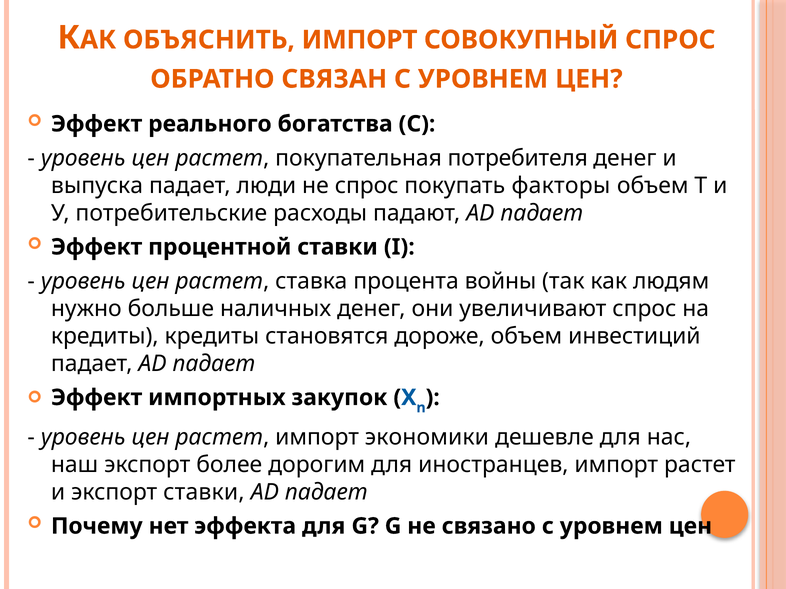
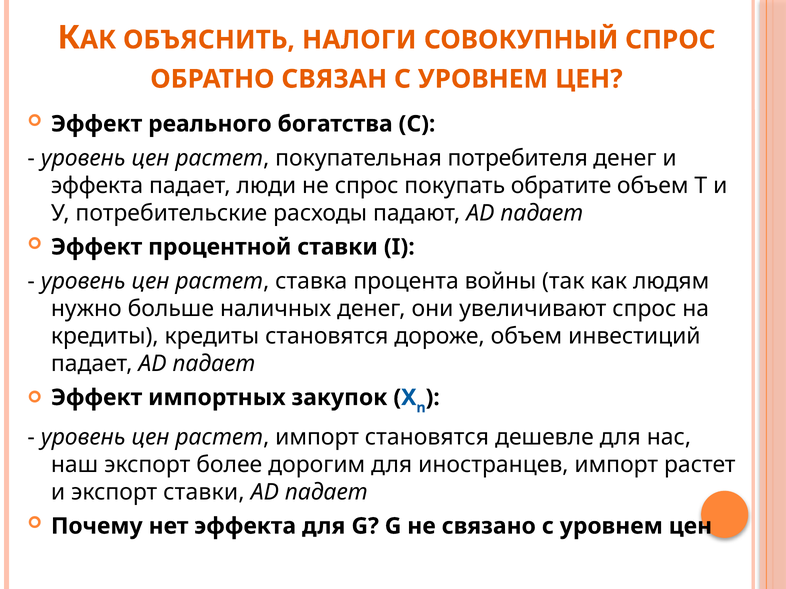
ОБЪЯСНИТЬ ИМПОРТ: ИМПОРТ -> НАЛОГИ
выпуска at (97, 186): выпуска -> эффекта
факторы: факторы -> обратите
импорт экономики: экономики -> становятся
